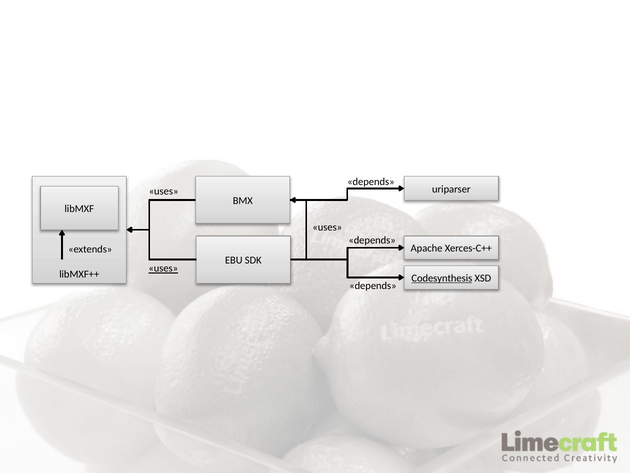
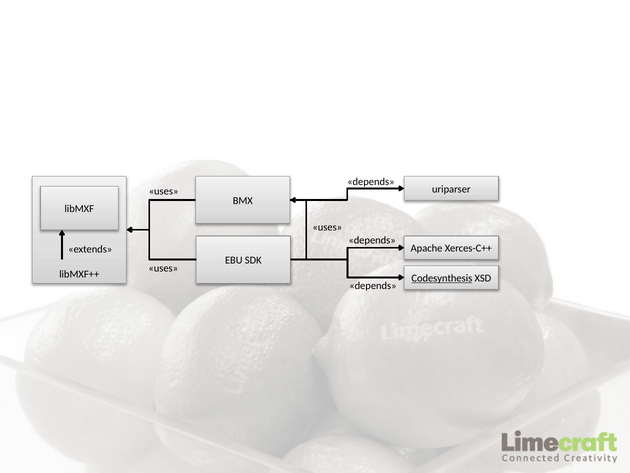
uses at (163, 268) underline: present -> none
